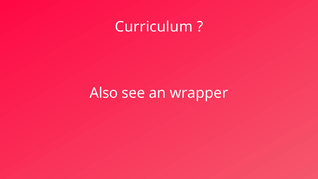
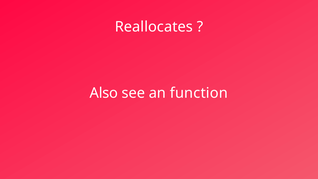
Curriculum: Curriculum -> Reallocates
wrapper: wrapper -> function
